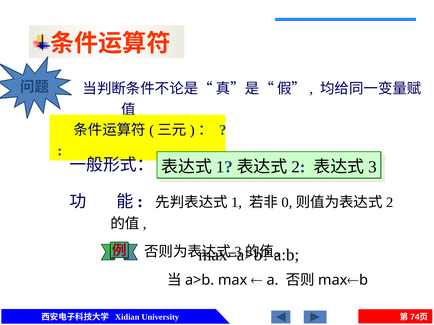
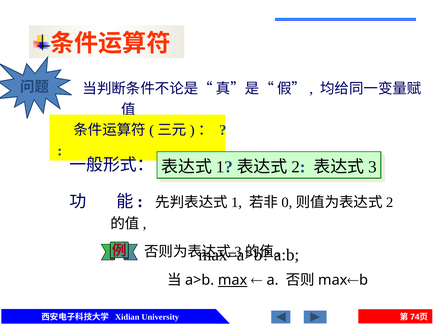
max underline: none -> present
